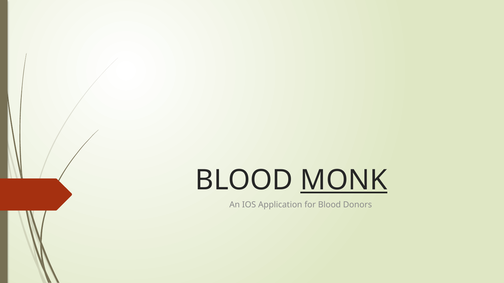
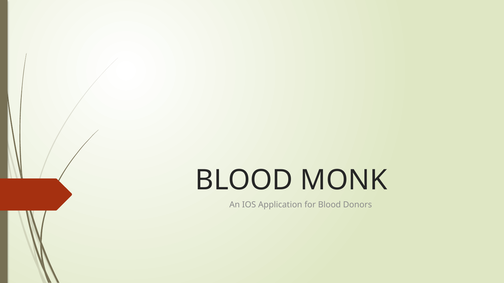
MONK underline: present -> none
